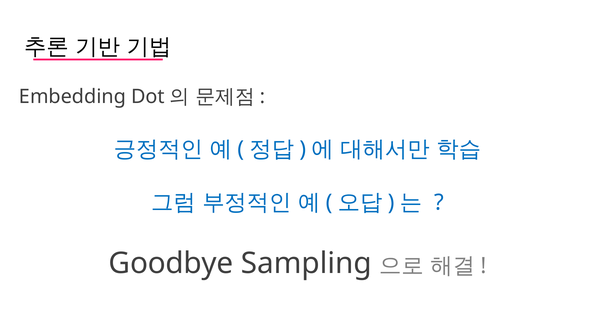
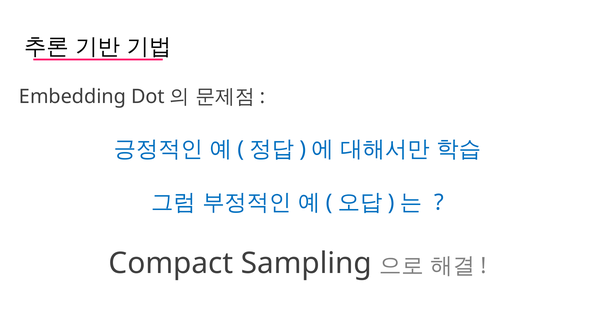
Goodbye: Goodbye -> Compact
